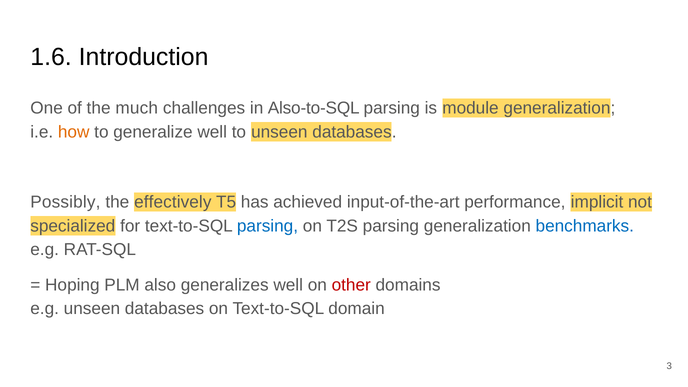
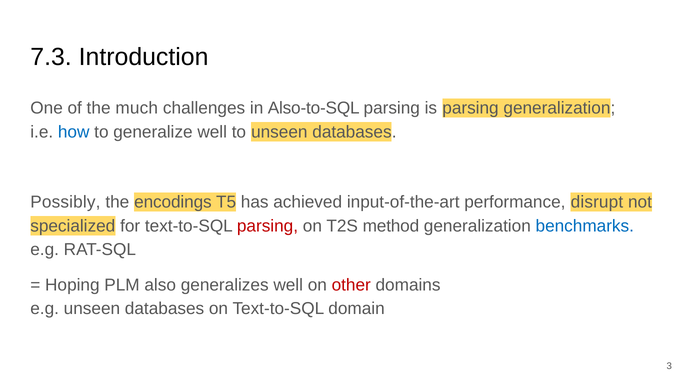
1.6: 1.6 -> 7.3
is module: module -> parsing
how colour: orange -> blue
effectively: effectively -> encodings
implicit: implicit -> disrupt
parsing at (267, 226) colour: blue -> red
T2S parsing: parsing -> method
